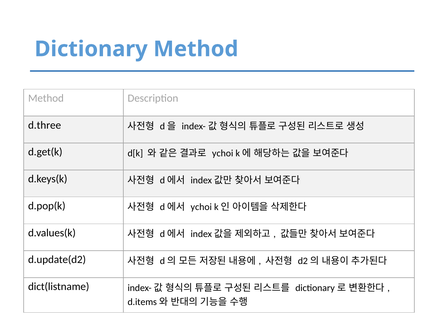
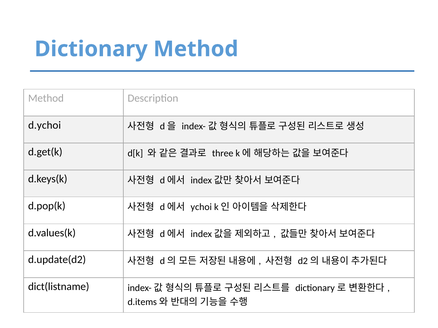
d.three: d.three -> d.ychoi
ychoi at (223, 153): ychoi -> three
